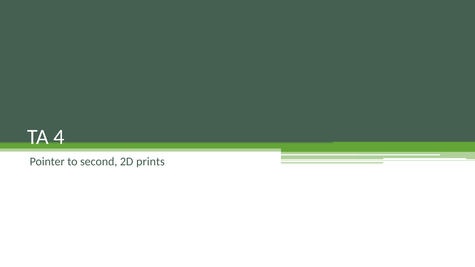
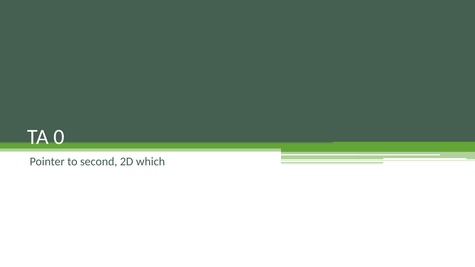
4: 4 -> 0
prints: prints -> which
